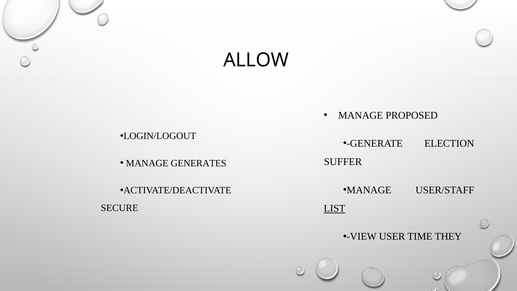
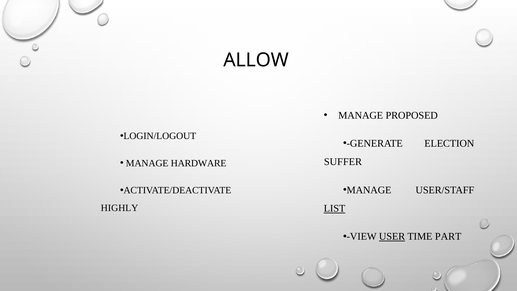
GENERATES: GENERATES -> HARDWARE
SECURE: SECURE -> HIGHLY
USER underline: none -> present
THEY: THEY -> PART
